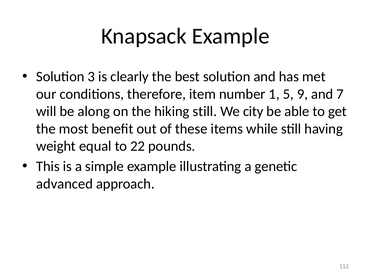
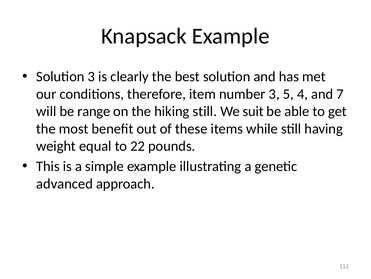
number 1: 1 -> 3
9: 9 -> 4
along: along -> range
city: city -> suit
